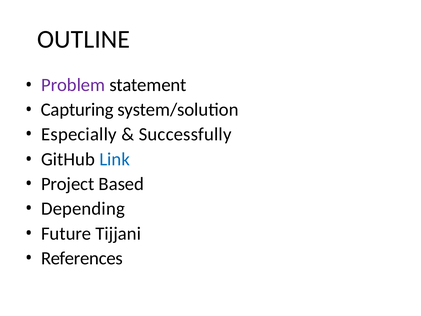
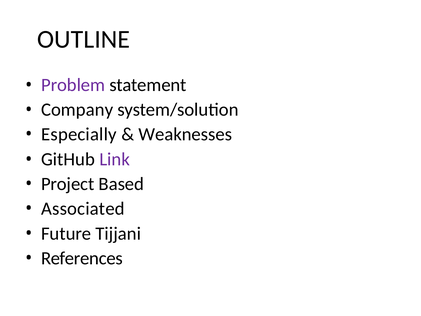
Capturing: Capturing -> Company
Successfully: Successfully -> Weaknesses
Link colour: blue -> purple
Depending: Depending -> Associated
